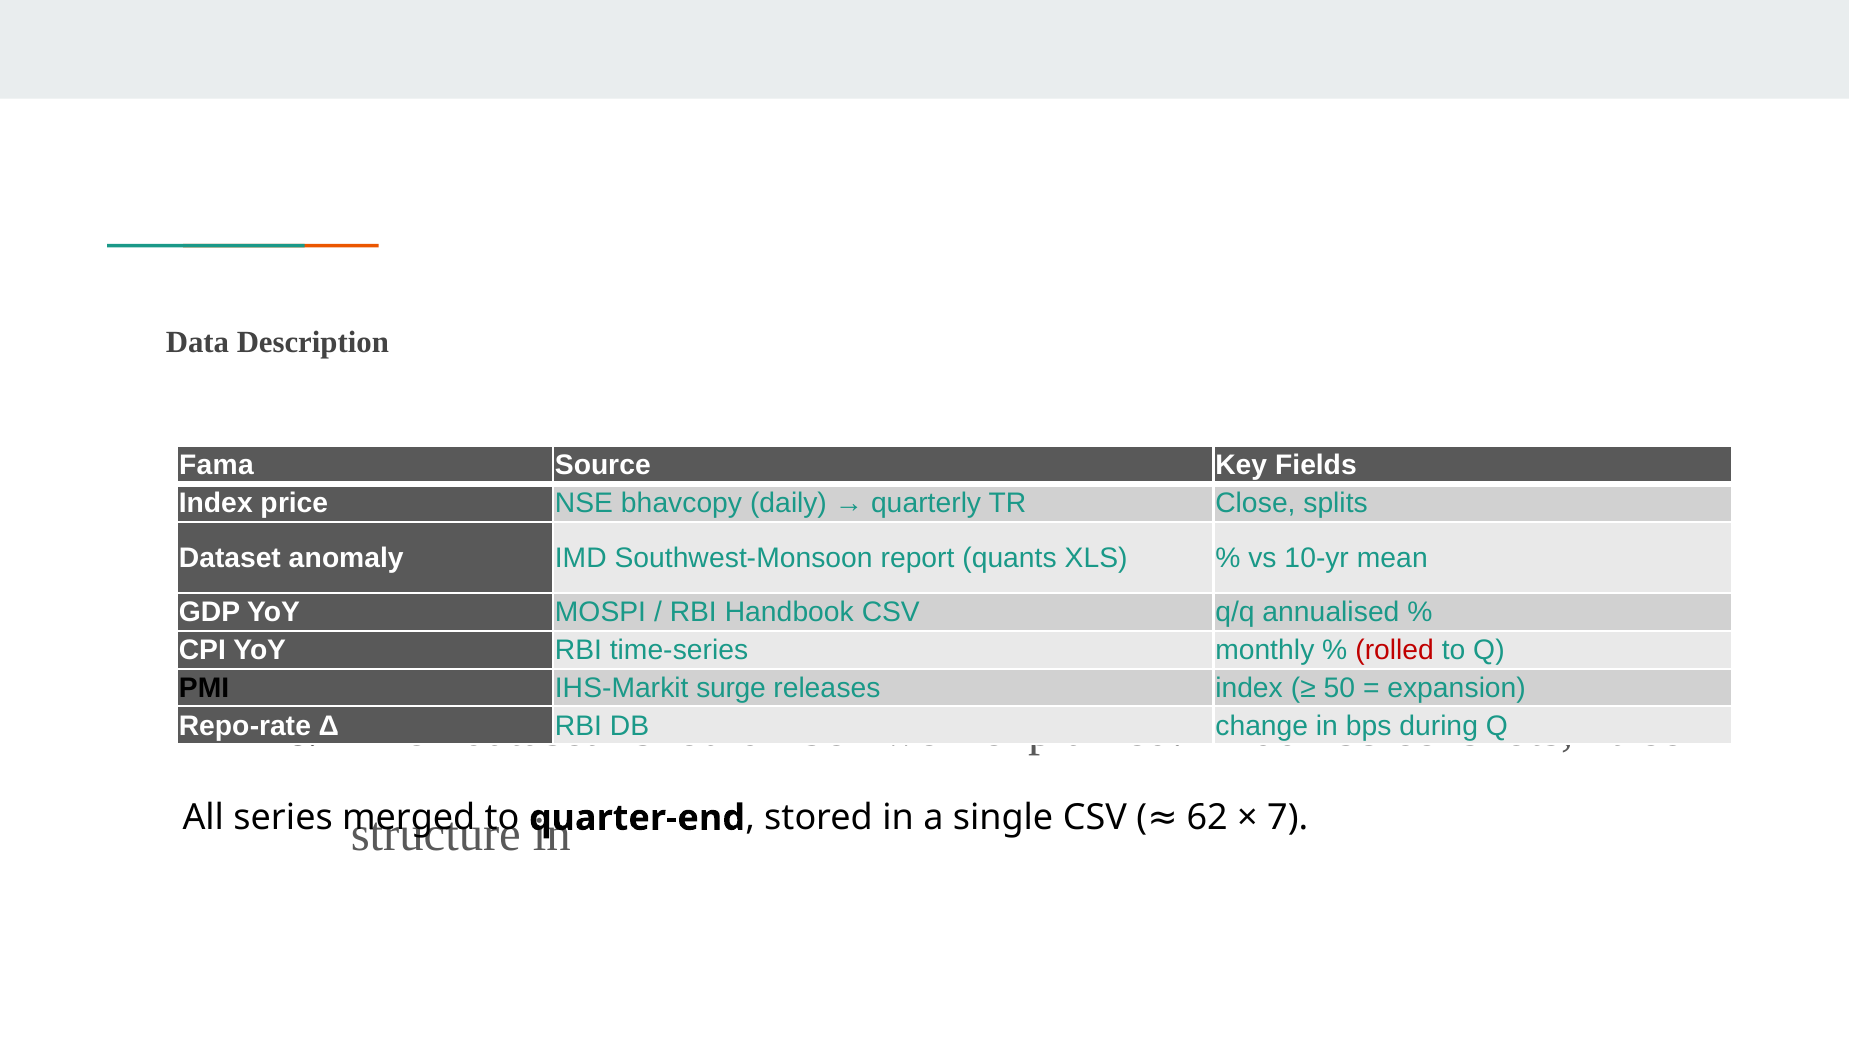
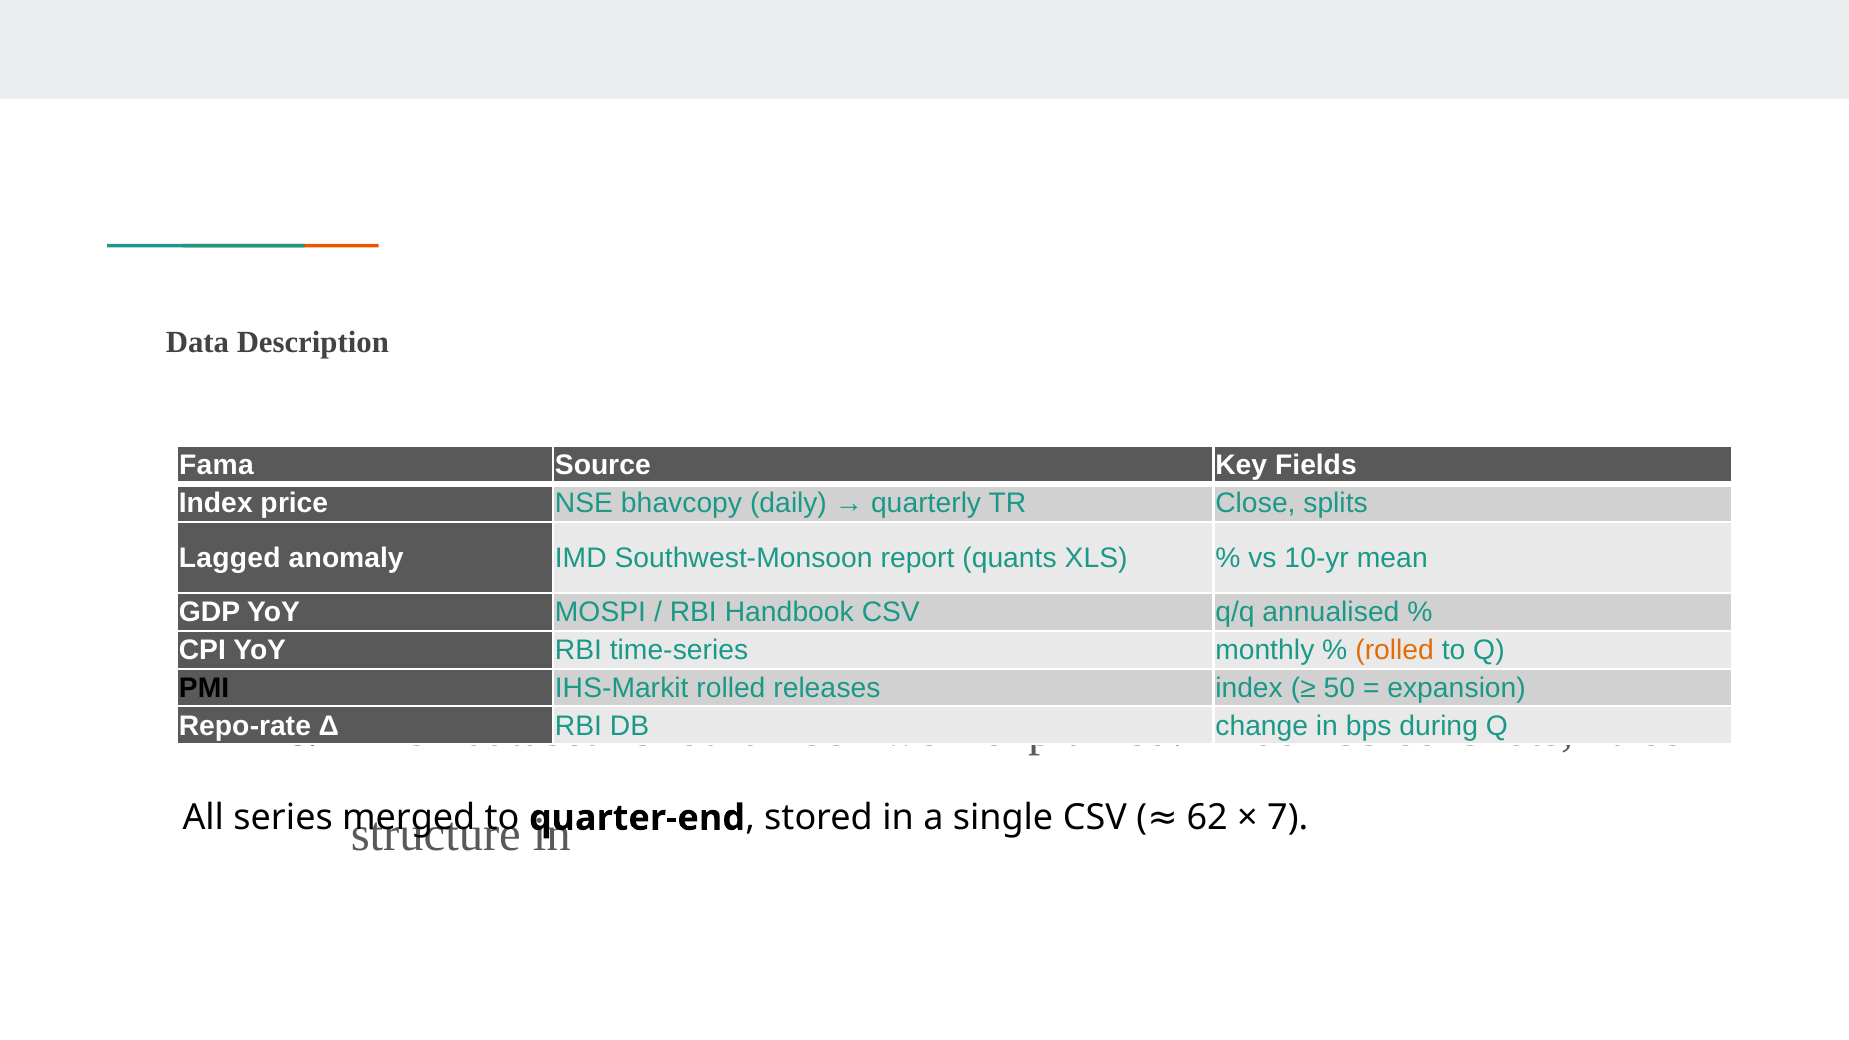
Dataset at (230, 558): Dataset -> Lagged
rolled at (1395, 650) colour: red -> orange
IHS-Markit surge: surge -> rolled
